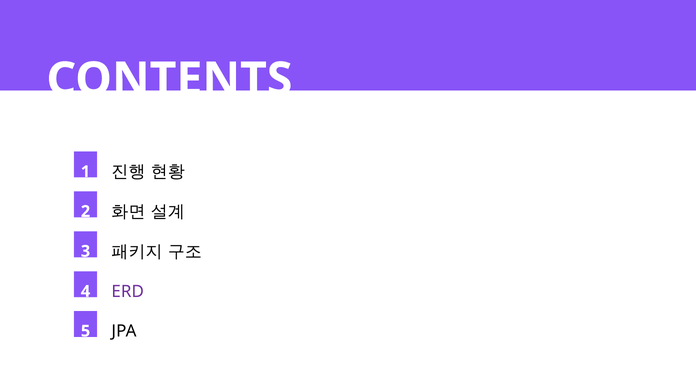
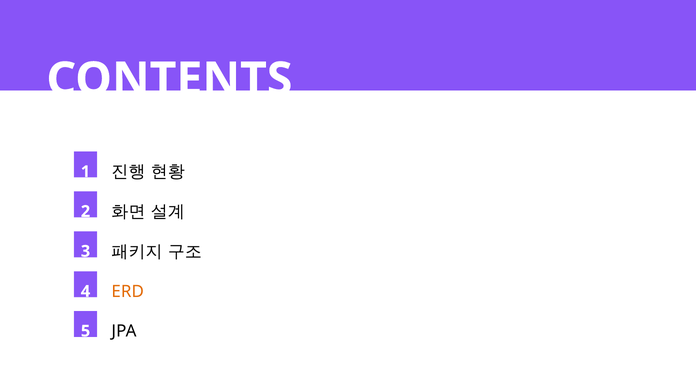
ERD colour: purple -> orange
